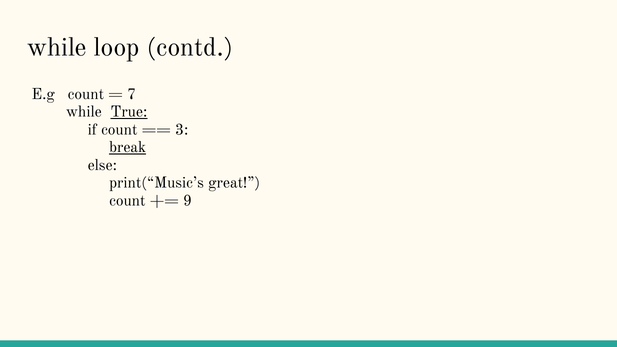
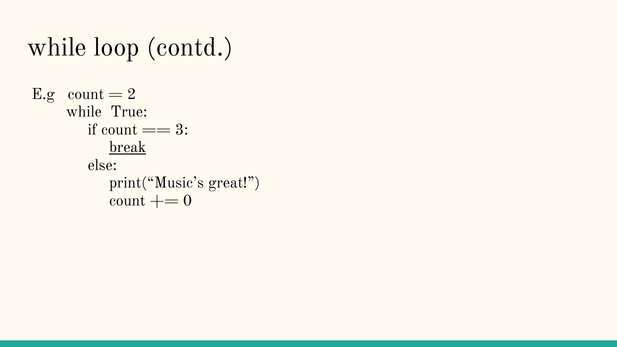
7: 7 -> 2
True underline: present -> none
9: 9 -> 0
